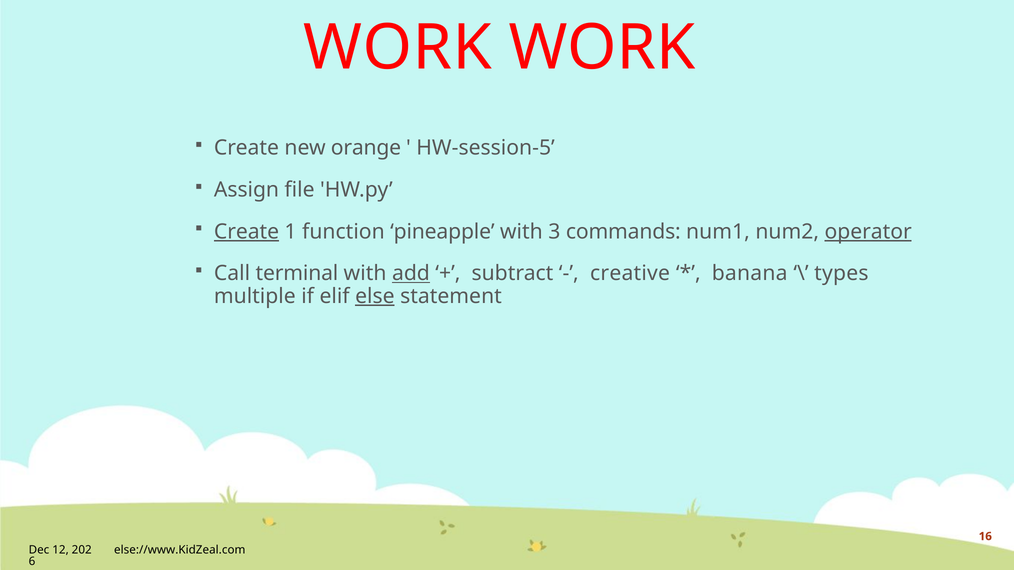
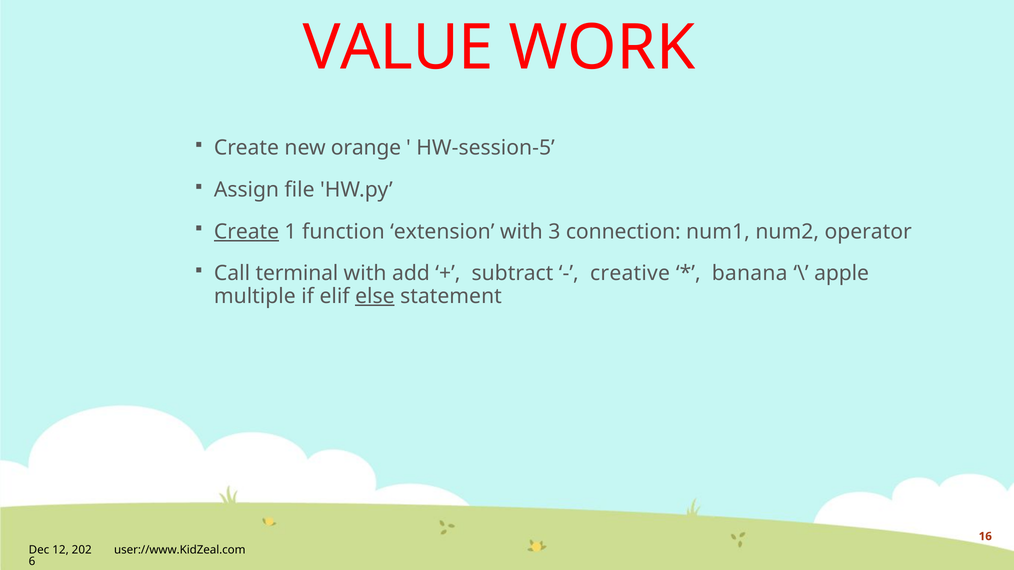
WORK at (398, 48): WORK -> VALUE
pineapple: pineapple -> extension
commands: commands -> connection
operator underline: present -> none
add underline: present -> none
types: types -> apple
else://www.KidZeal.com: else://www.KidZeal.com -> user://www.KidZeal.com
